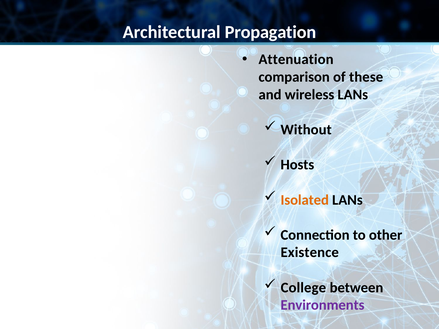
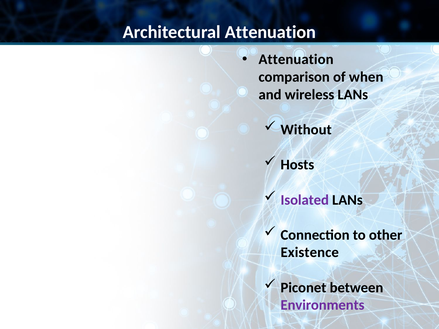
Architectural Propagation: Propagation -> Attenuation
these: these -> when
Isolated colour: orange -> purple
College: College -> Piconet
